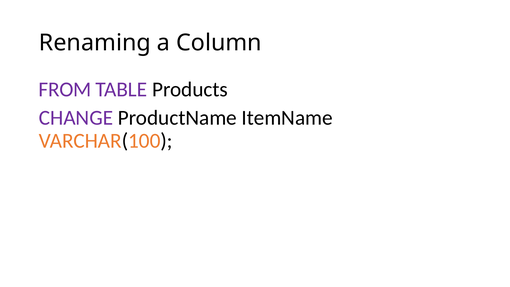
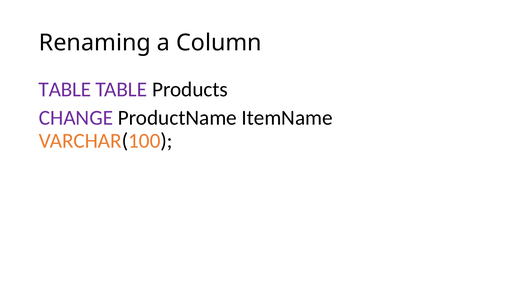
FROM at (65, 90): FROM -> TABLE
